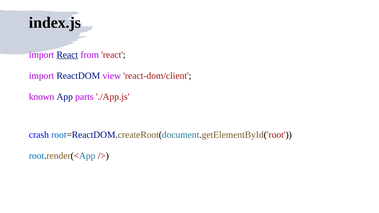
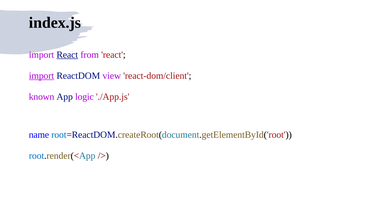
import at (42, 76) underline: none -> present
parts: parts -> logic
crash: crash -> name
